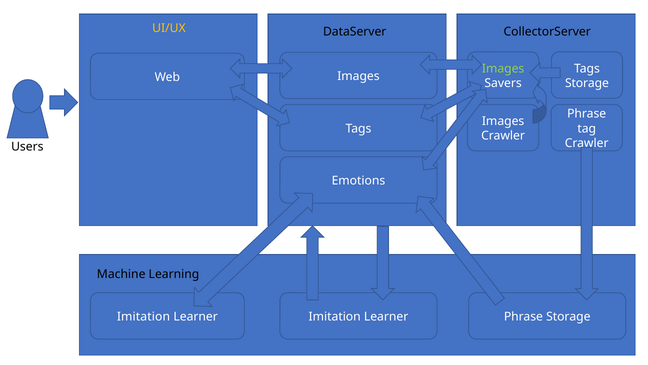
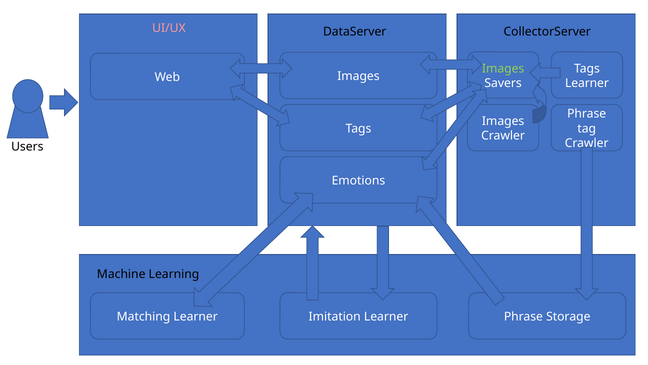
UI/UX colour: yellow -> pink
Storage at (587, 83): Storage -> Learner
Imitation at (143, 316): Imitation -> Matching
